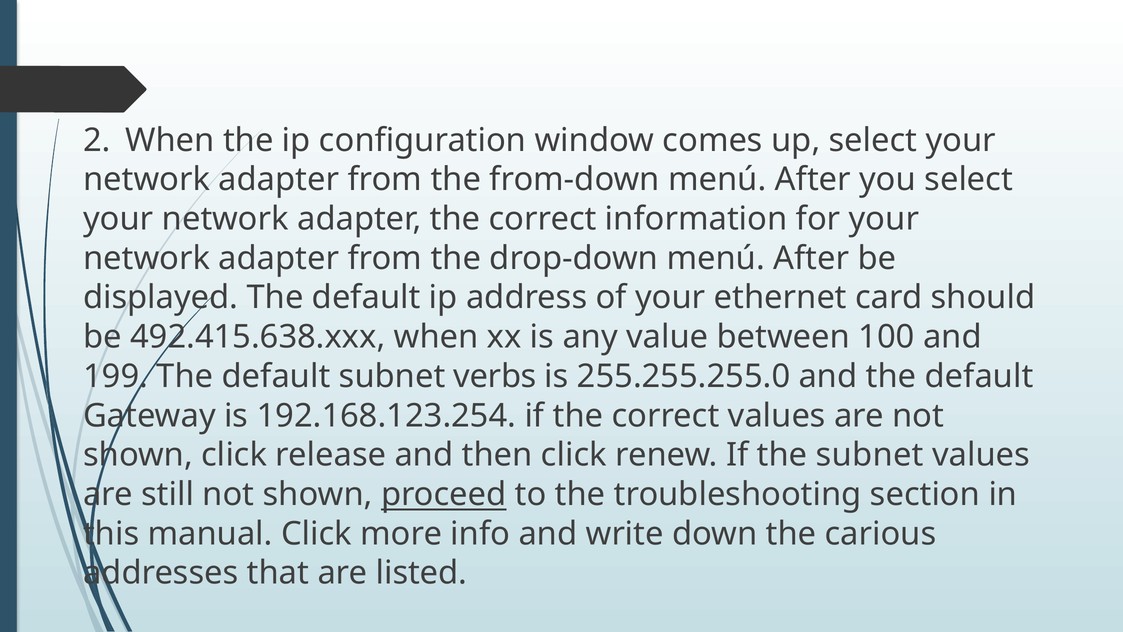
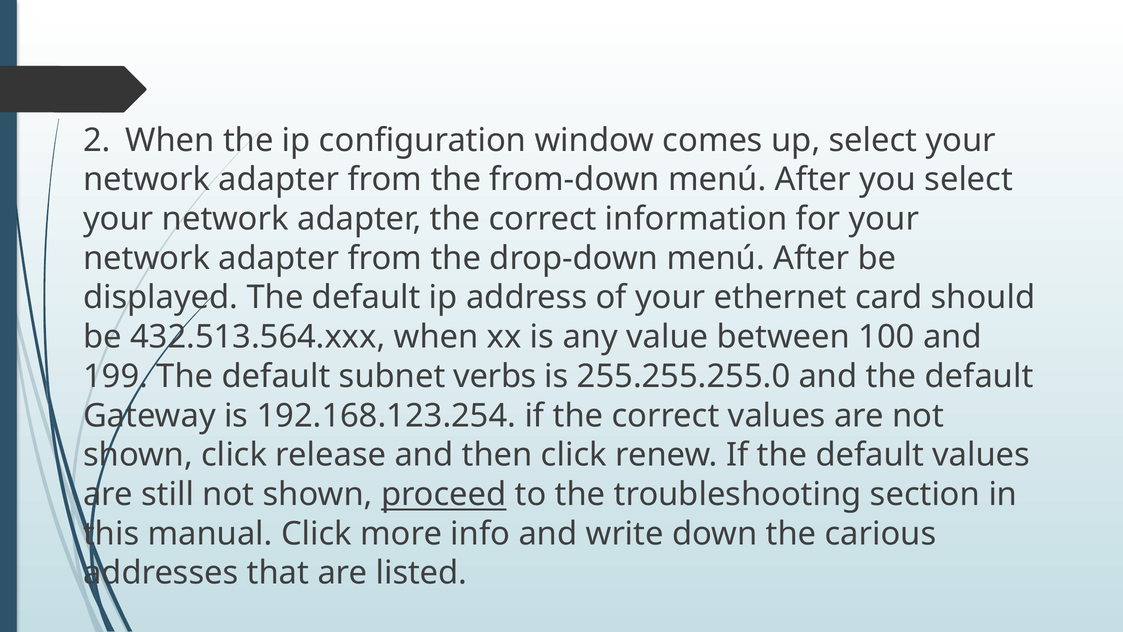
492.415.638.xxx: 492.415.638.xxx -> 432.513.564.xxx
If the subnet: subnet -> default
